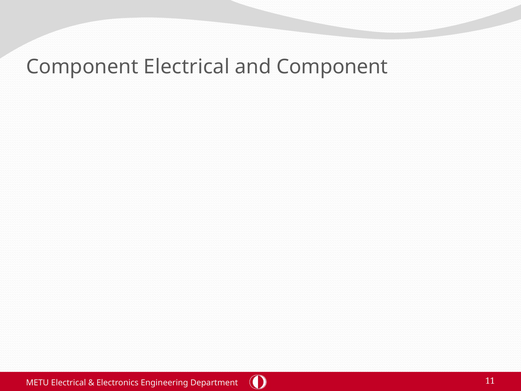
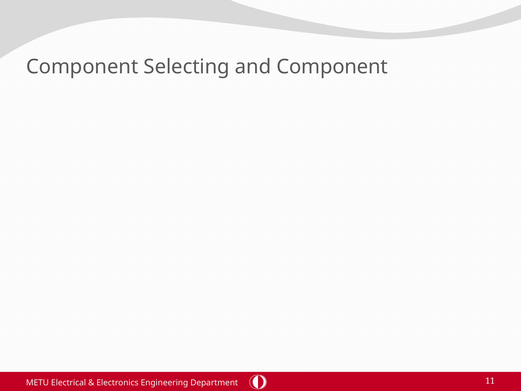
Component Electrical: Electrical -> Selecting
